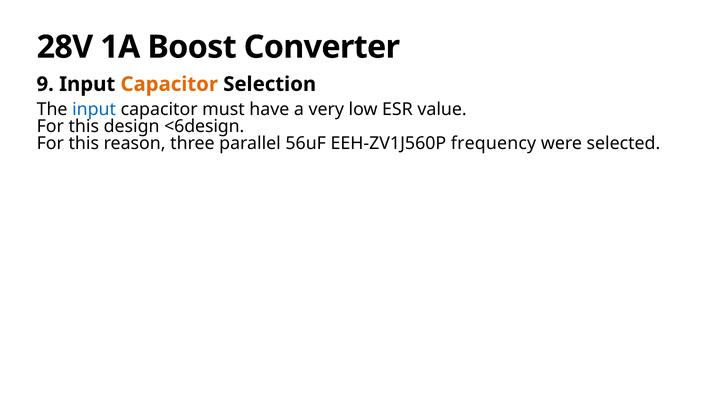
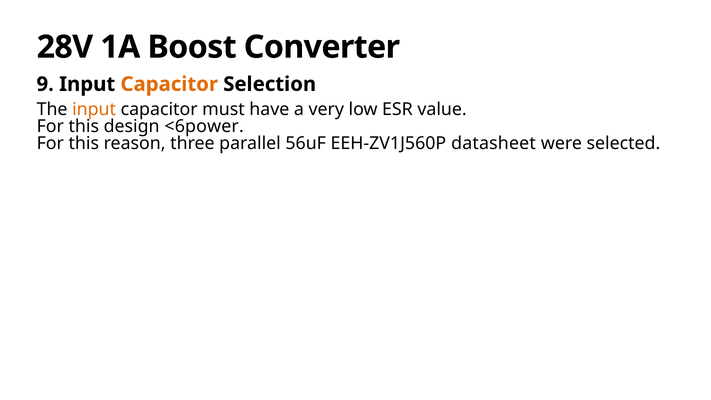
input at (94, 109) colour: blue -> orange
<6design: <6design -> <6power
frequency: frequency -> datasheet
